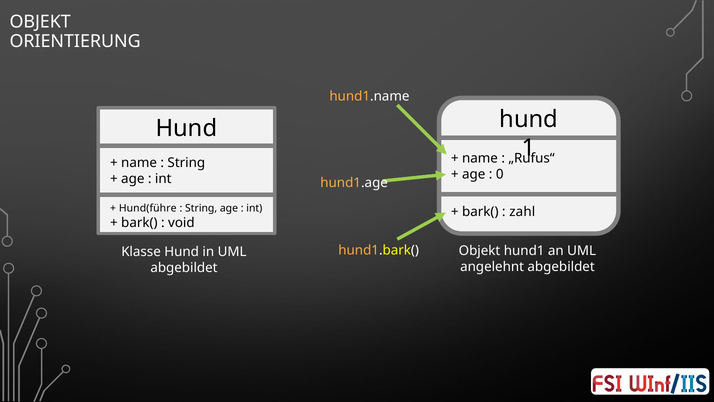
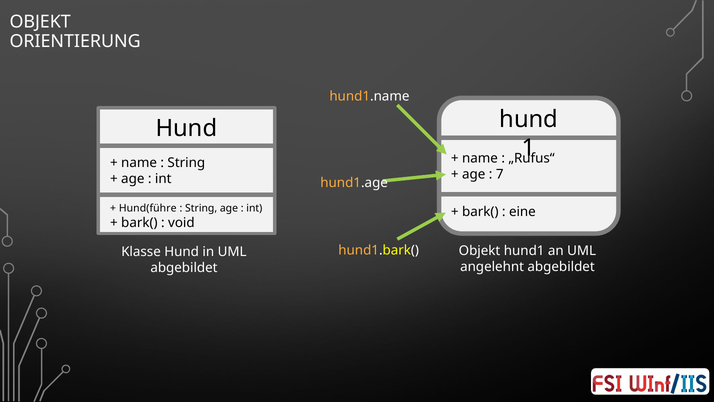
0: 0 -> 7
zahl: zahl -> eine
